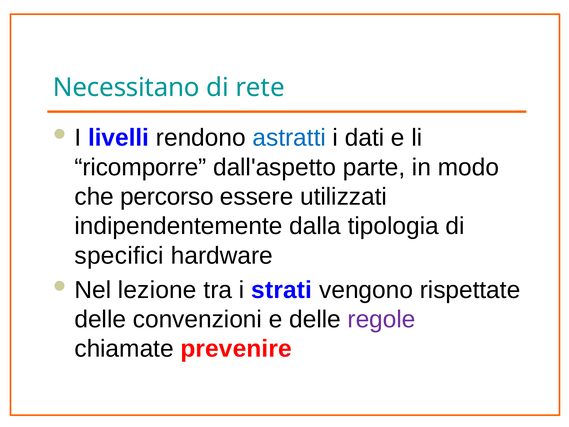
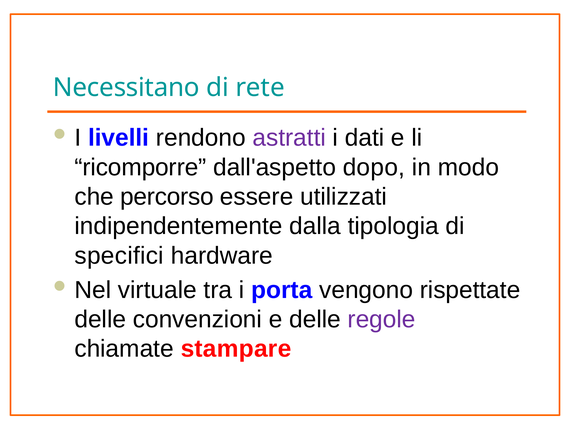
astratti colour: blue -> purple
parte: parte -> dopo
lezione: lezione -> virtuale
strati: strati -> porta
prevenire: prevenire -> stampare
